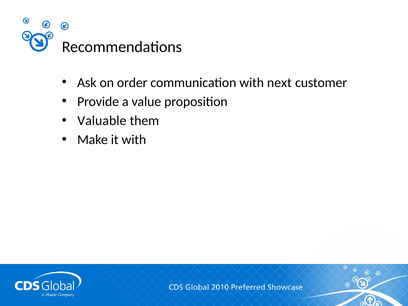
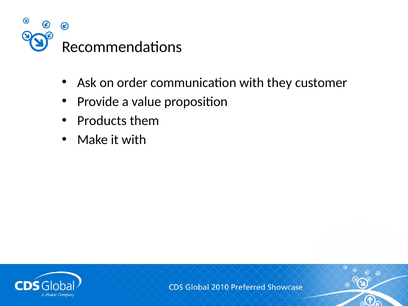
next: next -> they
Valuable: Valuable -> Products
